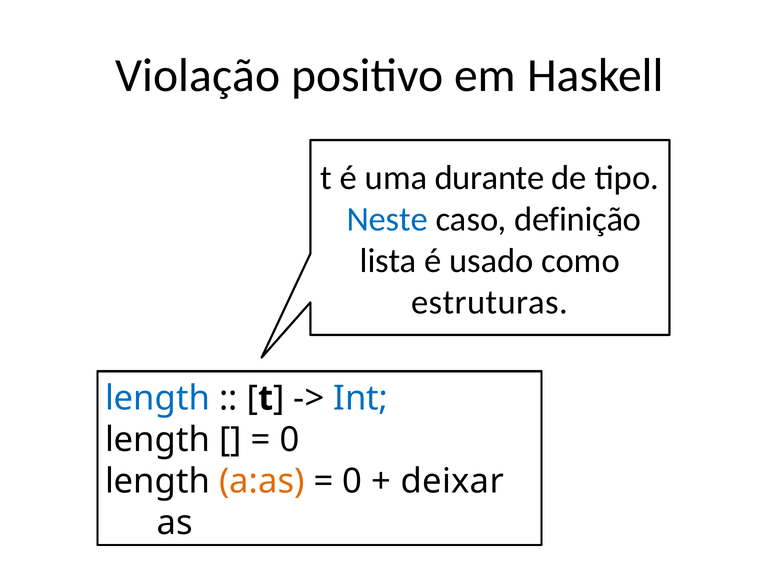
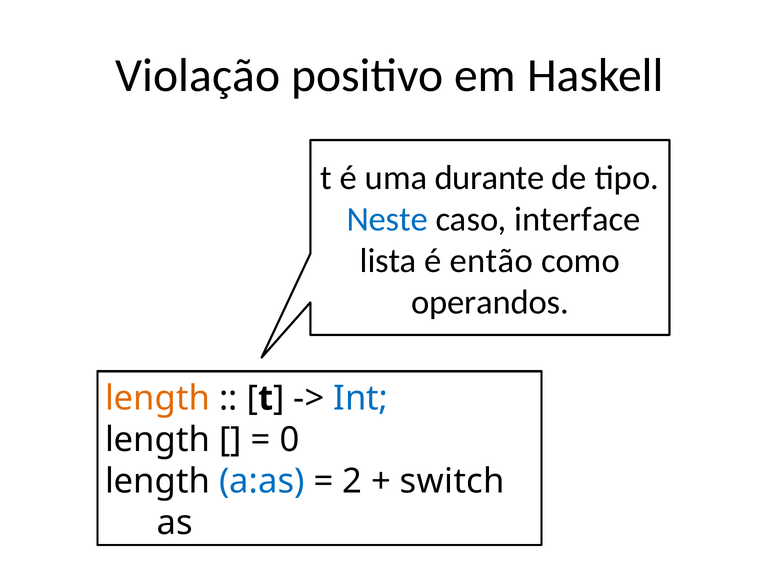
definição: definição -> interface
usado: usado -> então
estruturas: estruturas -> operandos
length at (158, 398) colour: blue -> orange
a:as colour: orange -> blue
0 at (352, 482): 0 -> 2
deixar: deixar -> switch
